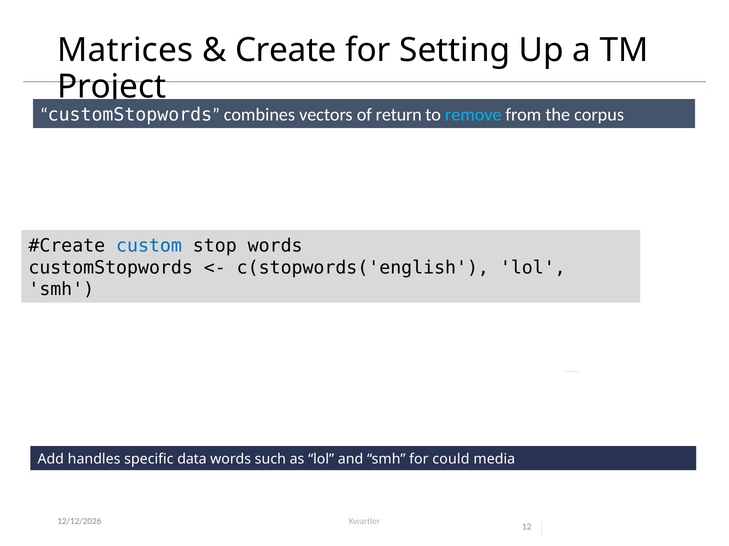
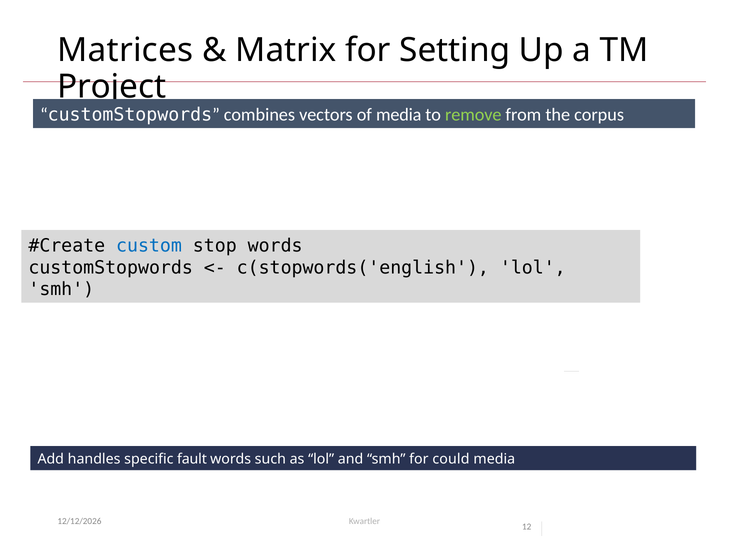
Create: Create -> Matrix
of return: return -> media
remove colour: light blue -> light green
data: data -> fault
